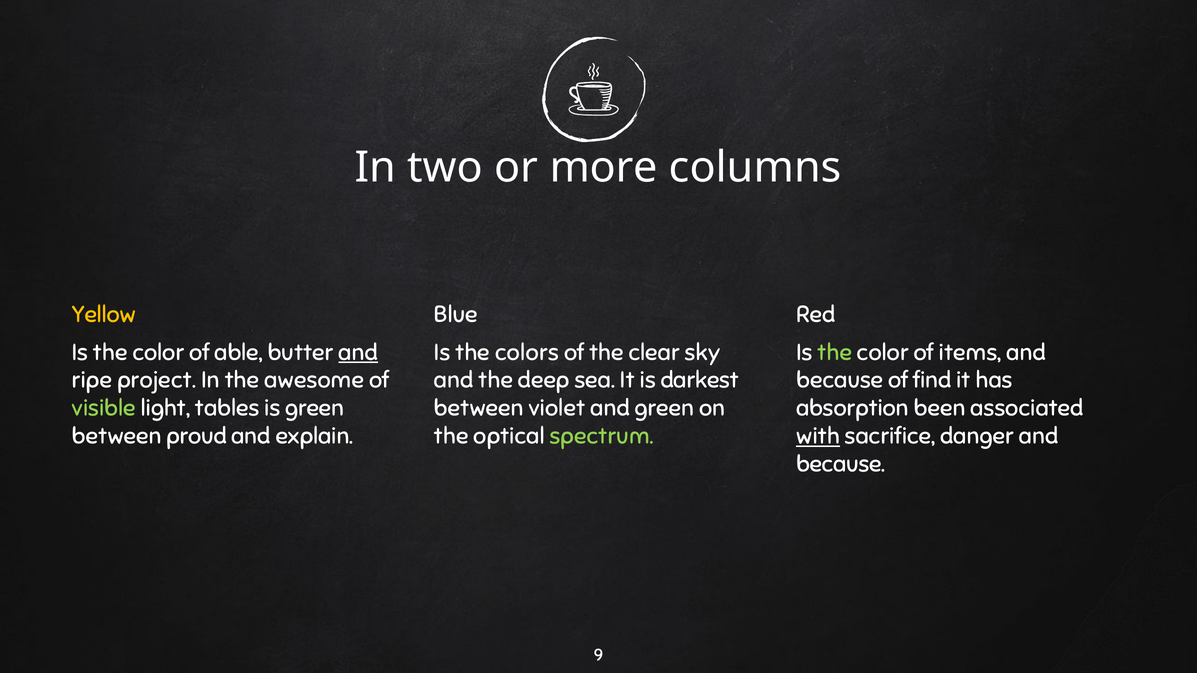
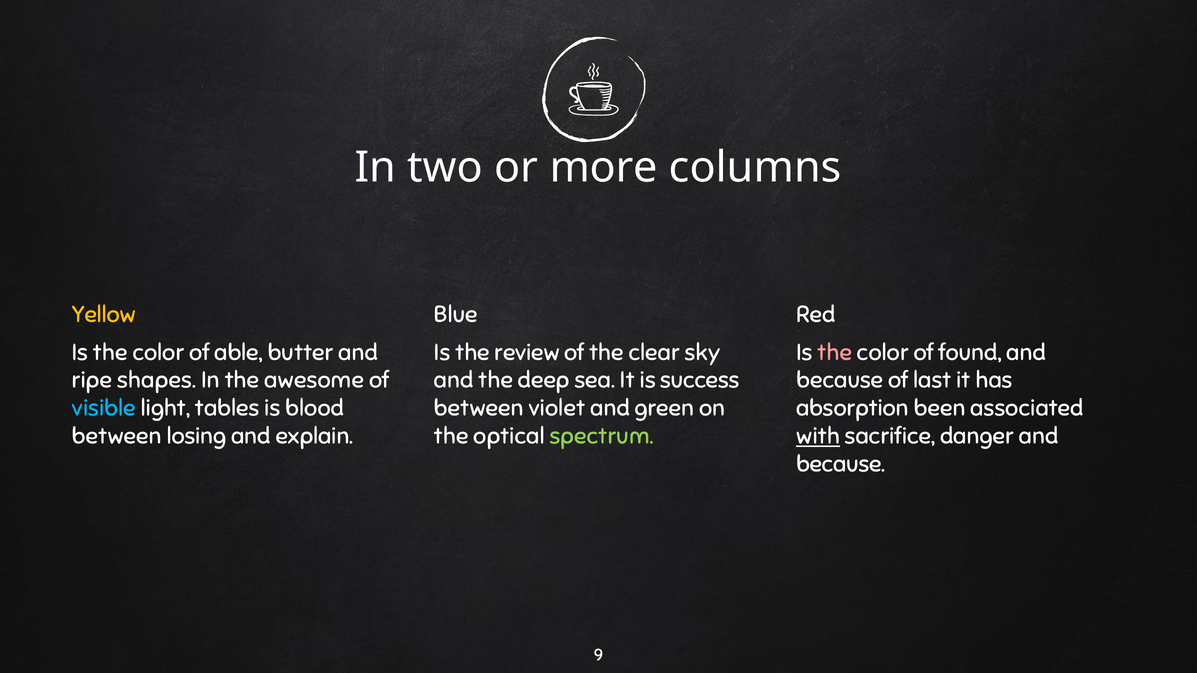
and at (358, 353) underline: present -> none
colors: colors -> review
the at (835, 353) colour: light green -> pink
items: items -> found
project: project -> shapes
darkest: darkest -> success
find: find -> last
visible colour: light green -> light blue
is green: green -> blood
proud: proud -> losing
